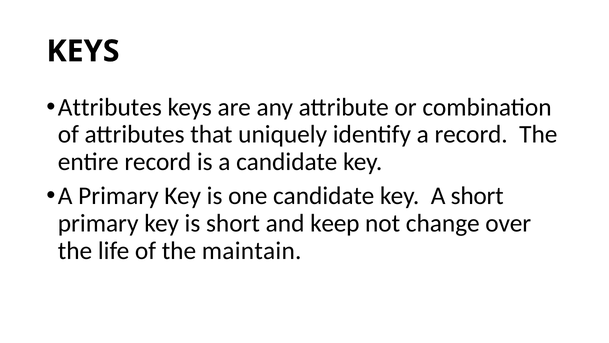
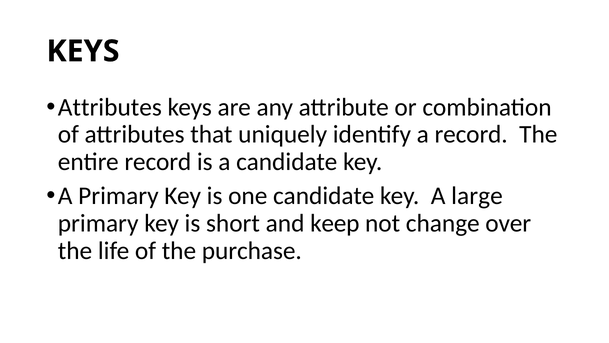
A short: short -> large
maintain: maintain -> purchase
